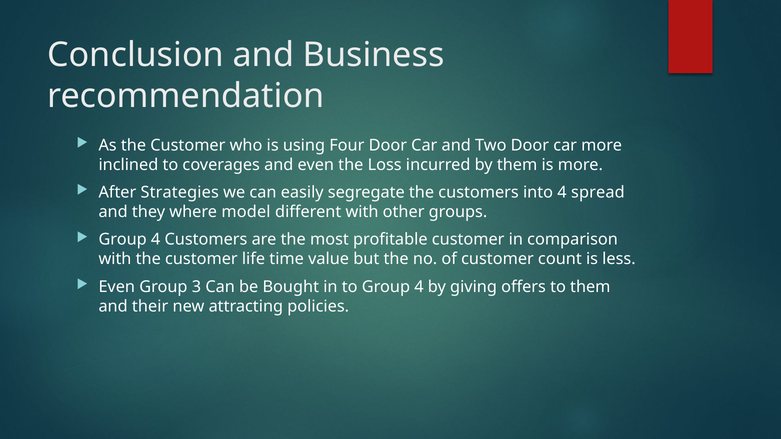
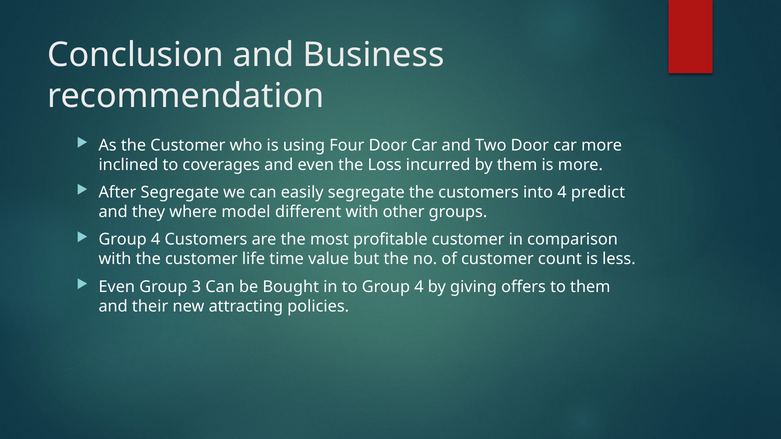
After Strategies: Strategies -> Segregate
spread: spread -> predict
